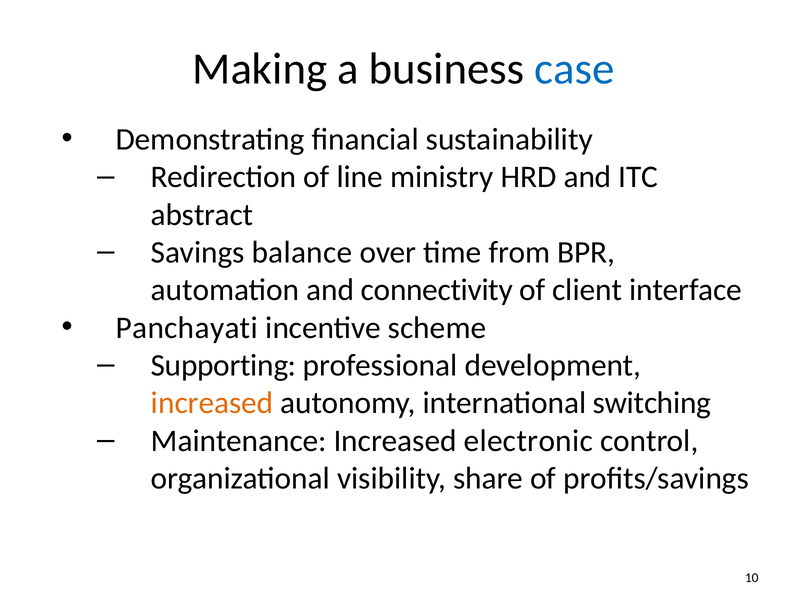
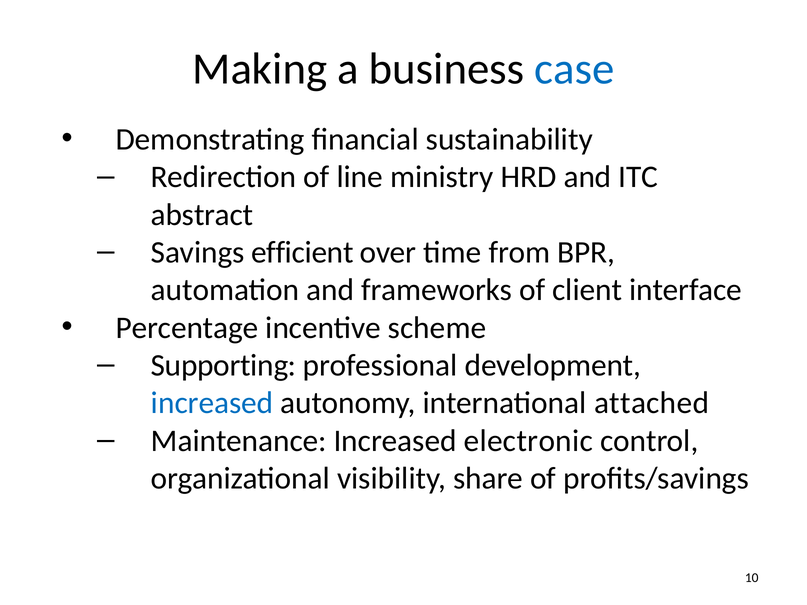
balance: balance -> efficient
connectivity: connectivity -> frameworks
Panchayati: Panchayati -> Percentage
increased at (212, 403) colour: orange -> blue
switching: switching -> attached
